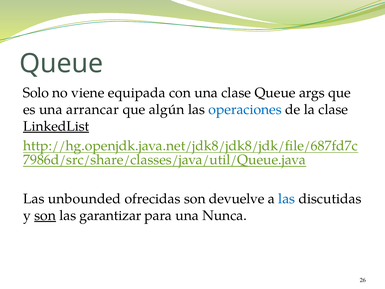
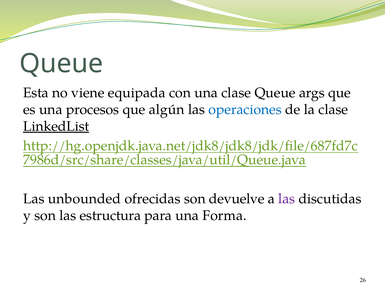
Solo: Solo -> Esta
arrancar: arrancar -> procesos
las at (287, 199) colour: blue -> purple
son at (45, 215) underline: present -> none
garantizar: garantizar -> estructura
Nunca: Nunca -> Forma
